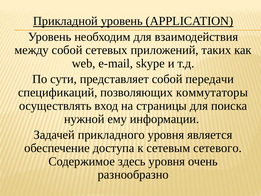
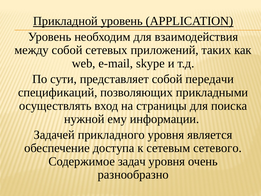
коммутаторы: коммутаторы -> прикладными
здесь: здесь -> задач
